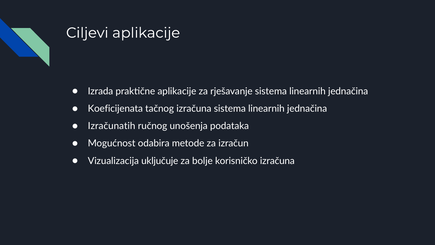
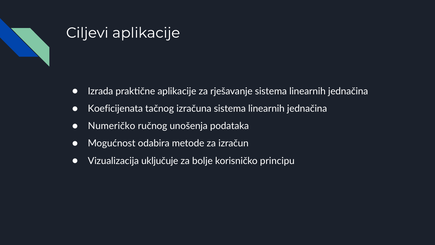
Izračunatih: Izračunatih -> Numeričko
korisničko izračuna: izračuna -> principu
